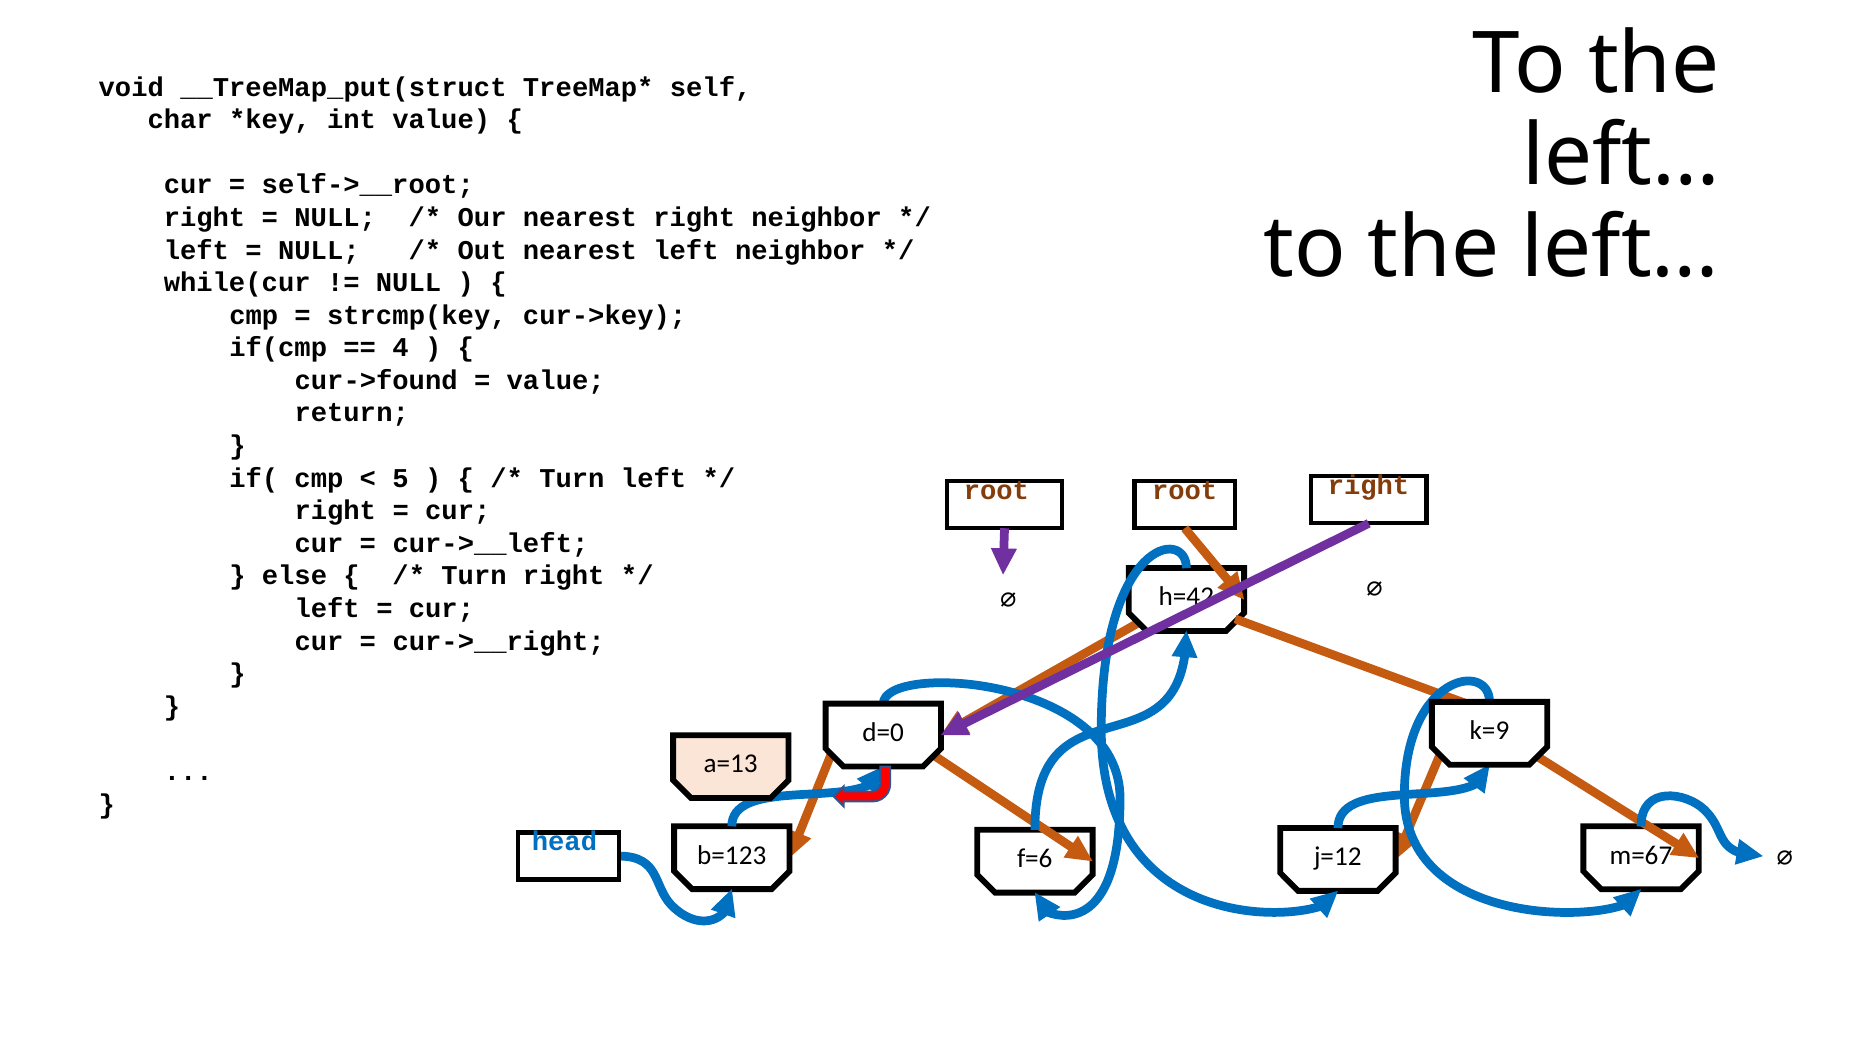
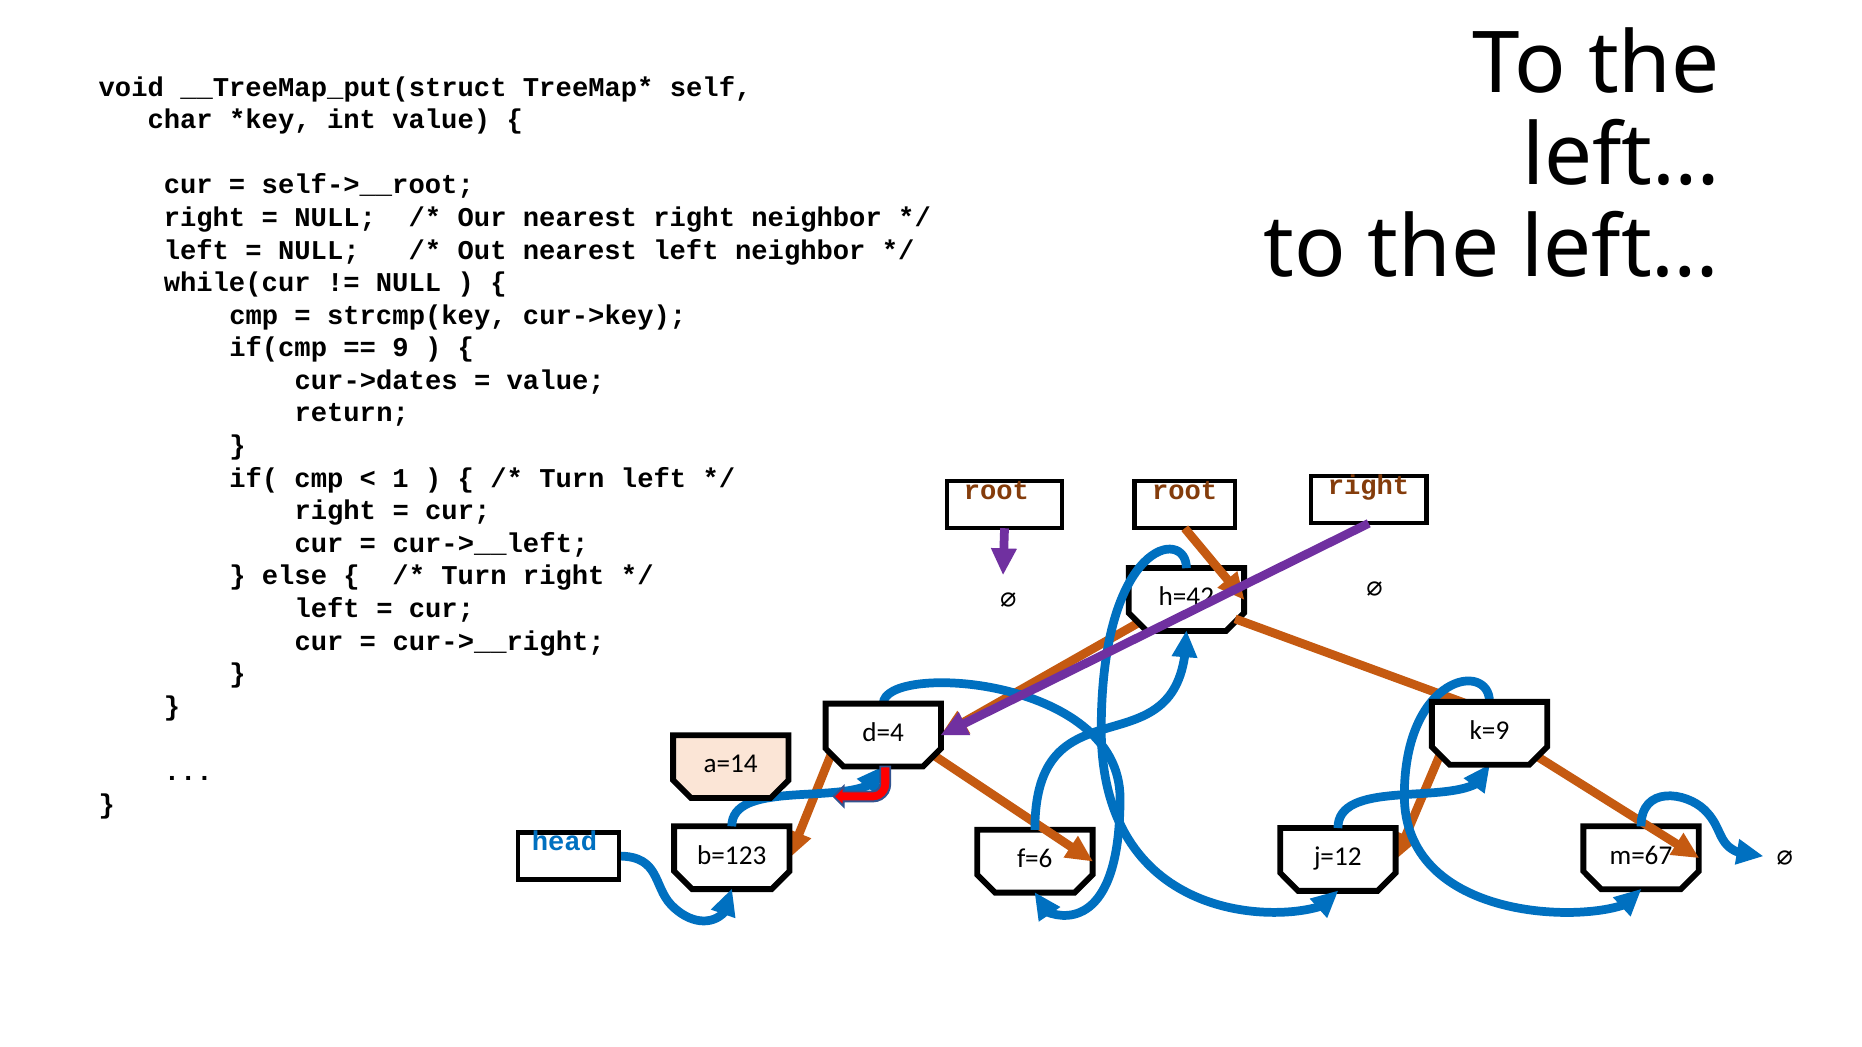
4: 4 -> 9
cur->found: cur->found -> cur->dates
5: 5 -> 1
d=0: d=0 -> d=4
a=13: a=13 -> a=14
